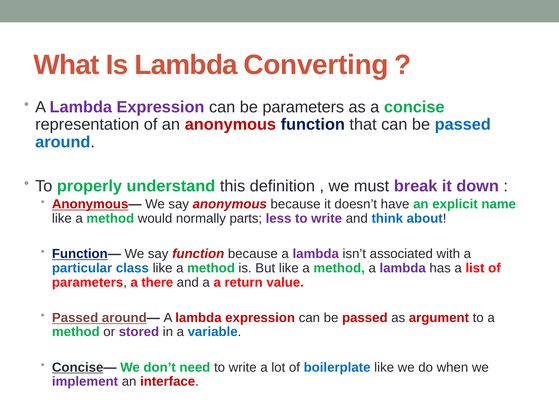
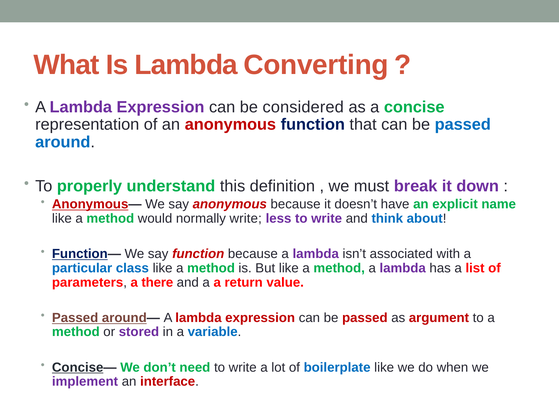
be parameters: parameters -> considered
normally parts: parts -> write
